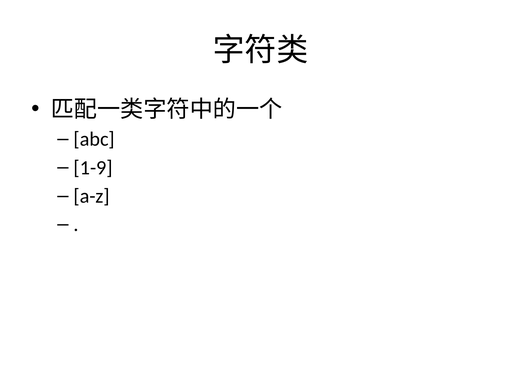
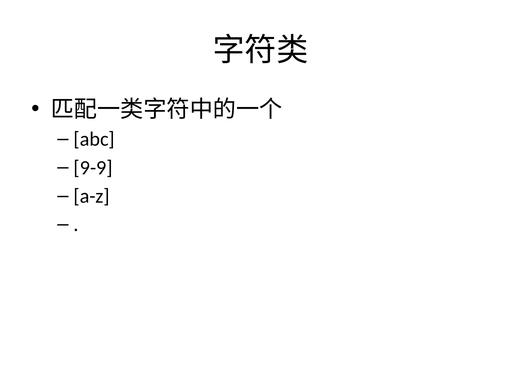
1-9: 1-9 -> 9-9
